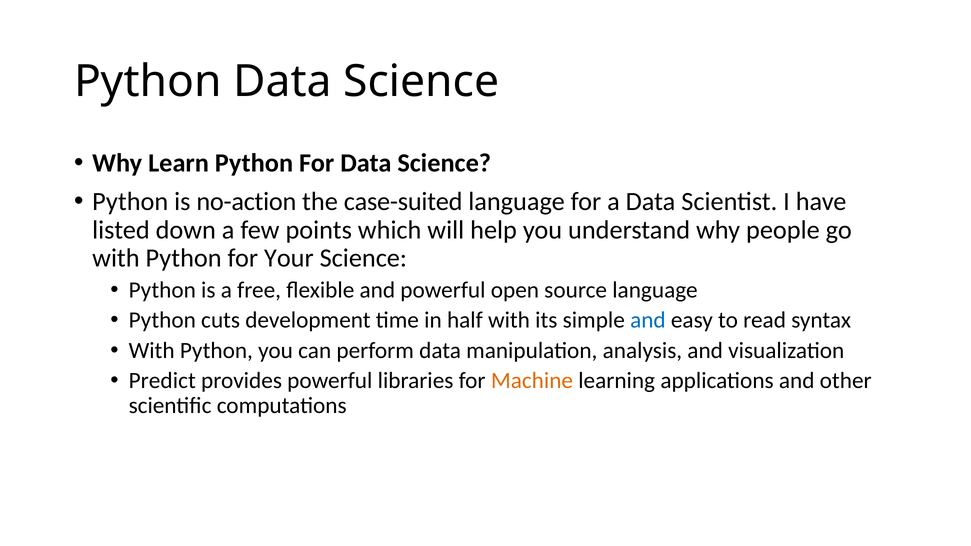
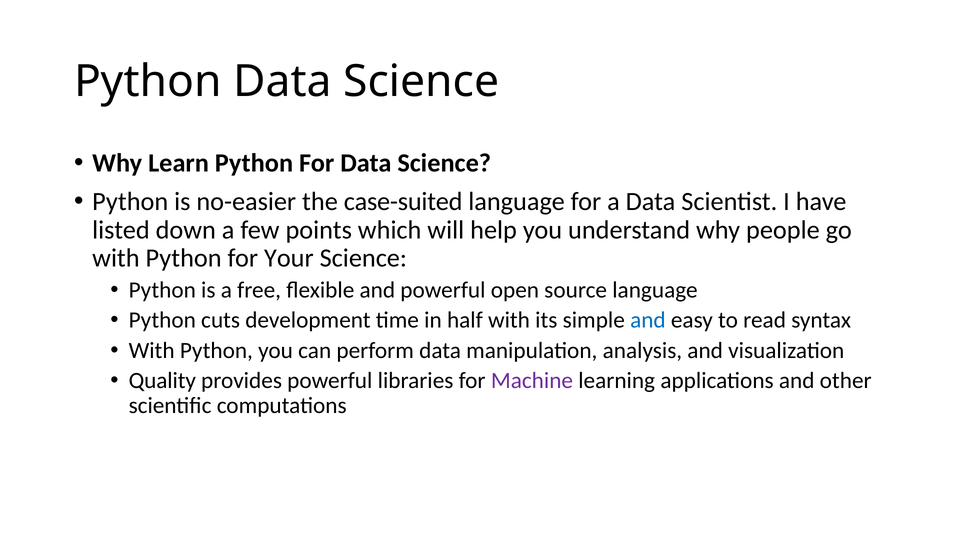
no-action: no-action -> no-easier
Predict: Predict -> Quality
Machine colour: orange -> purple
